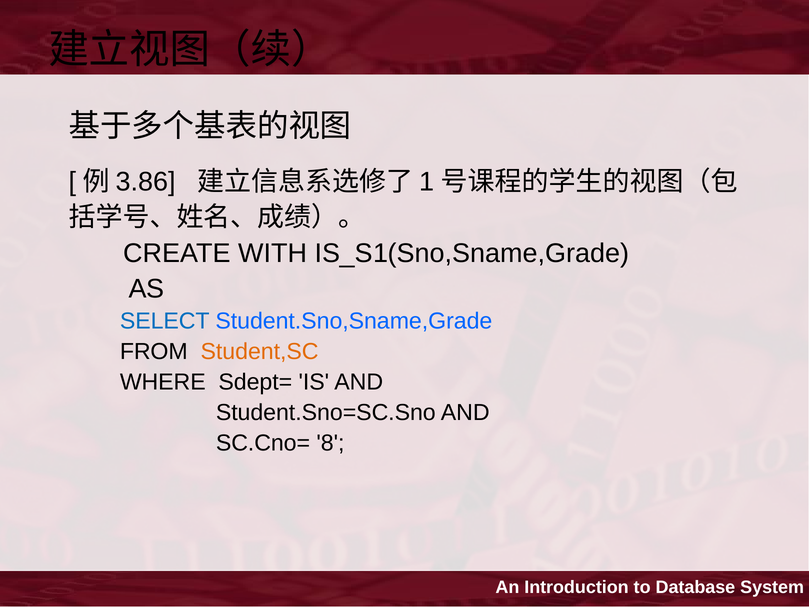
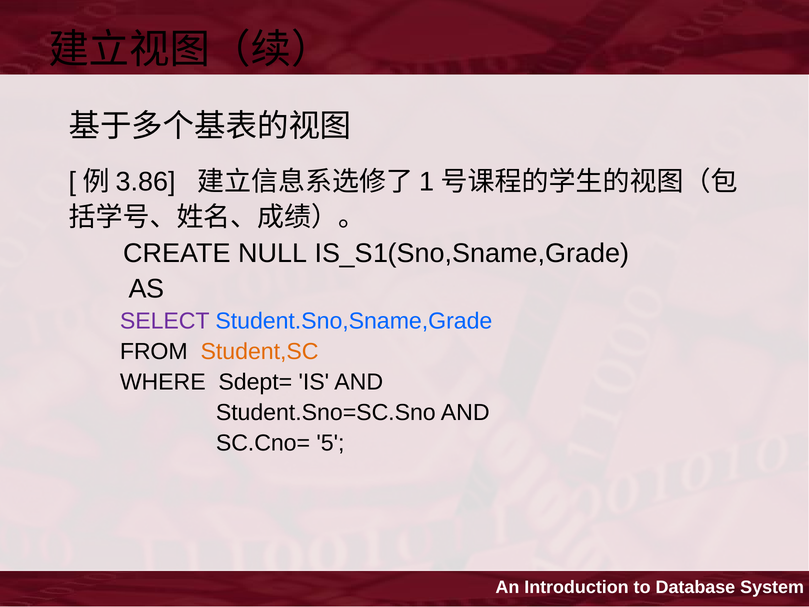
WITH: WITH -> NULL
SELECT colour: blue -> purple
8: 8 -> 5
